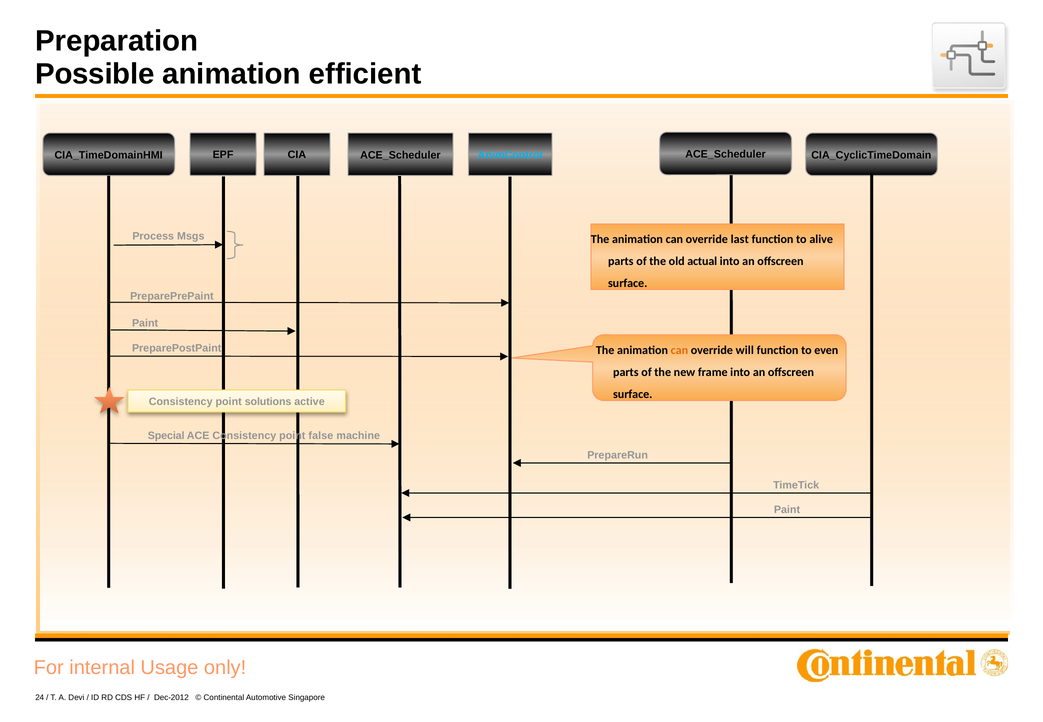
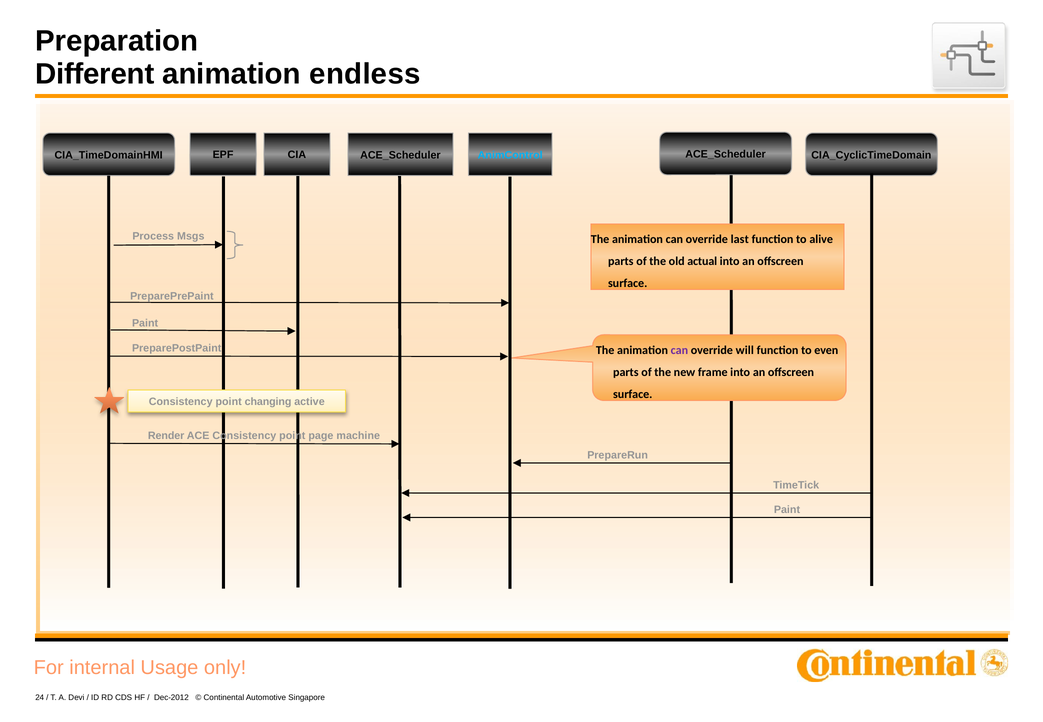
Possible: Possible -> Different
efficient: efficient -> endless
can at (679, 350) colour: orange -> purple
solutions: solutions -> changing
Special: Special -> Render
false: false -> page
